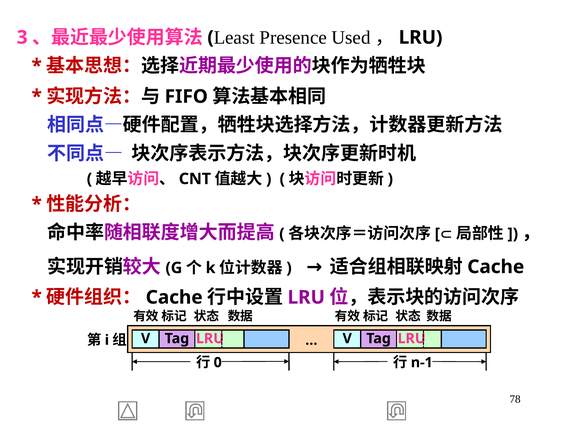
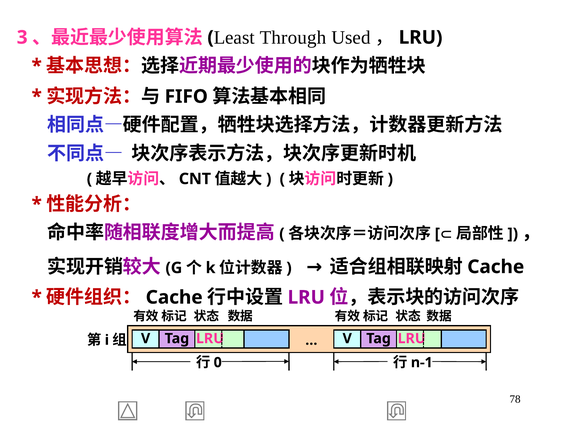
Presence: Presence -> Through
